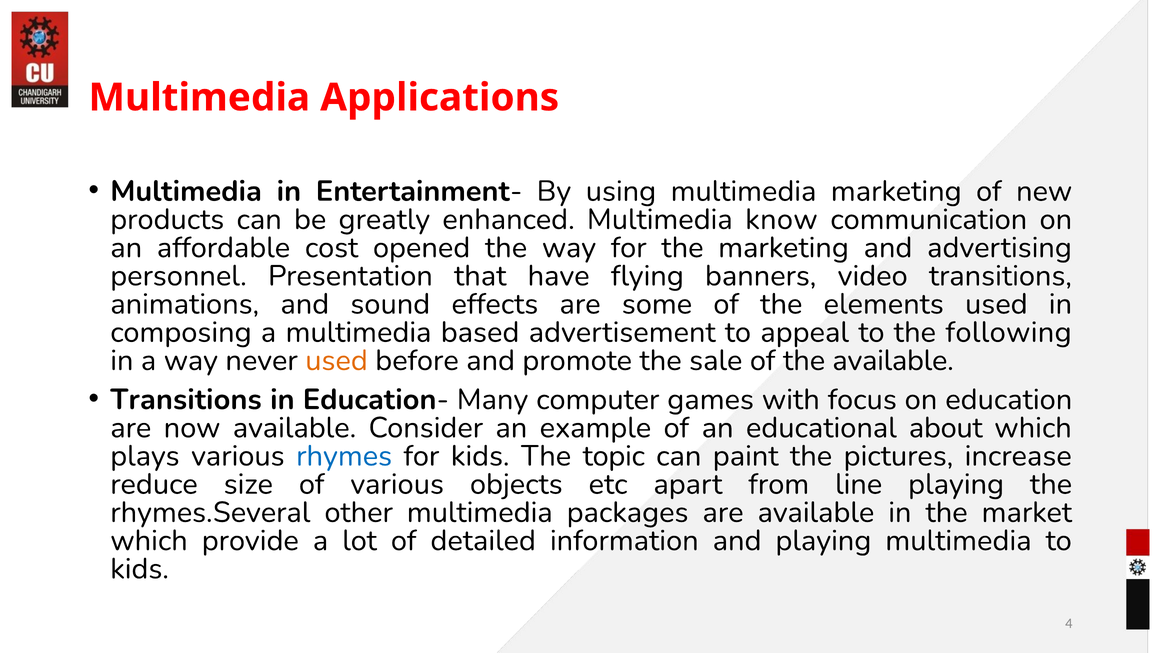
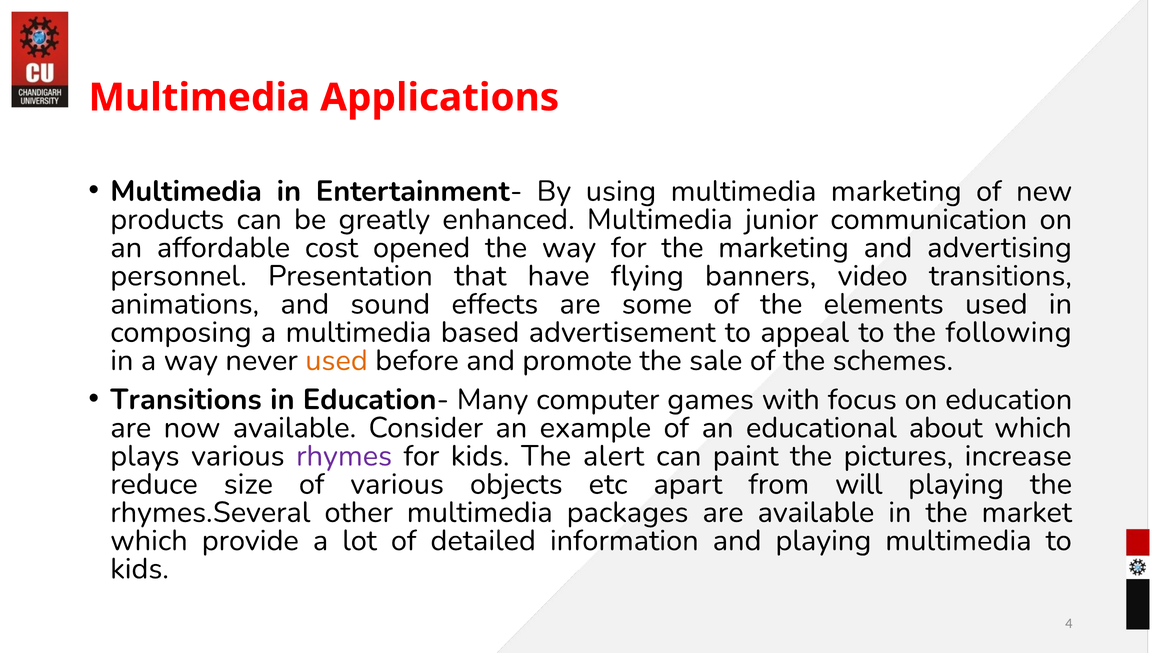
know: know -> junior
the available: available -> schemes
rhymes colour: blue -> purple
topic: topic -> alert
line: line -> will
